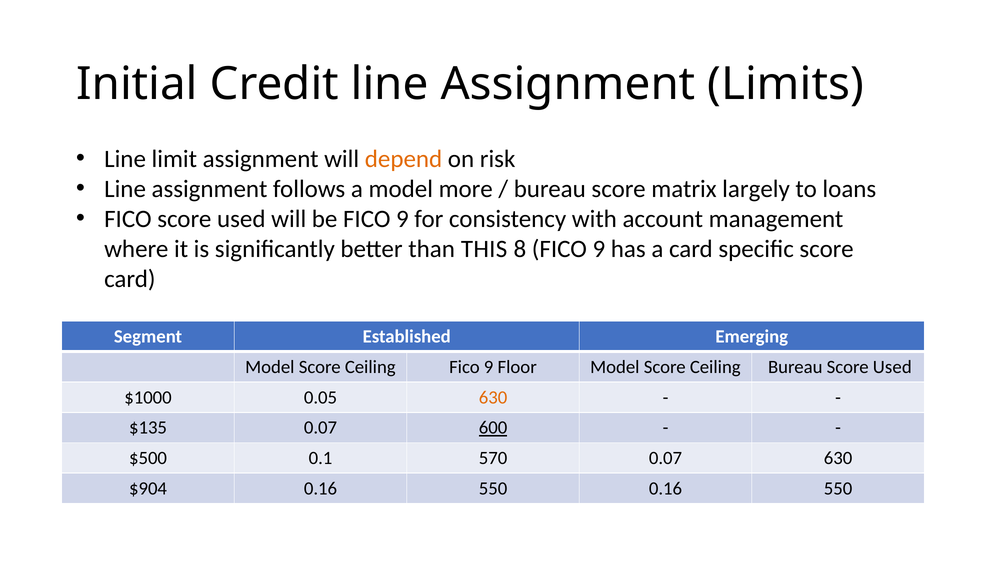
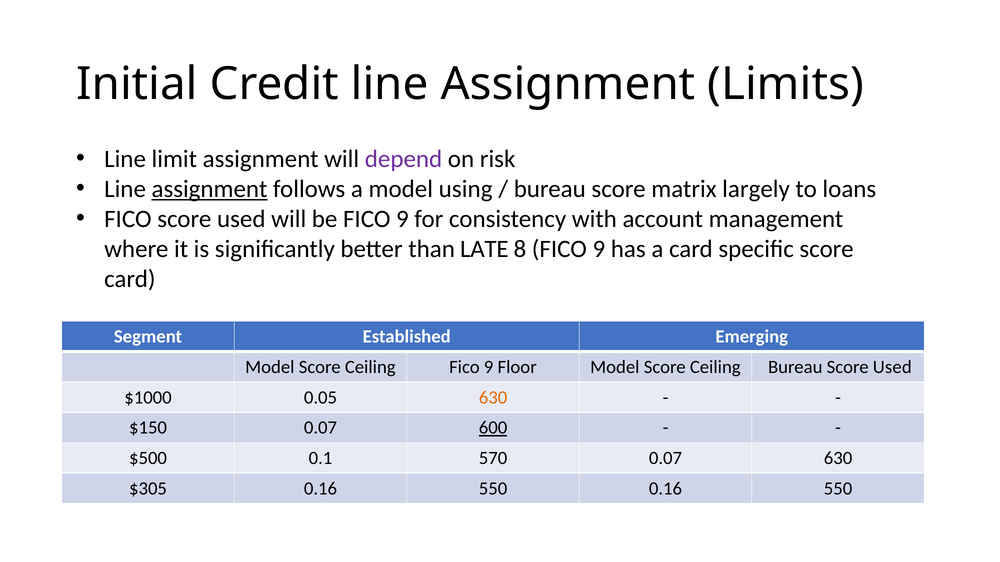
depend colour: orange -> purple
assignment at (209, 189) underline: none -> present
more: more -> using
THIS: THIS -> LATE
$135: $135 -> $150
$904: $904 -> $305
